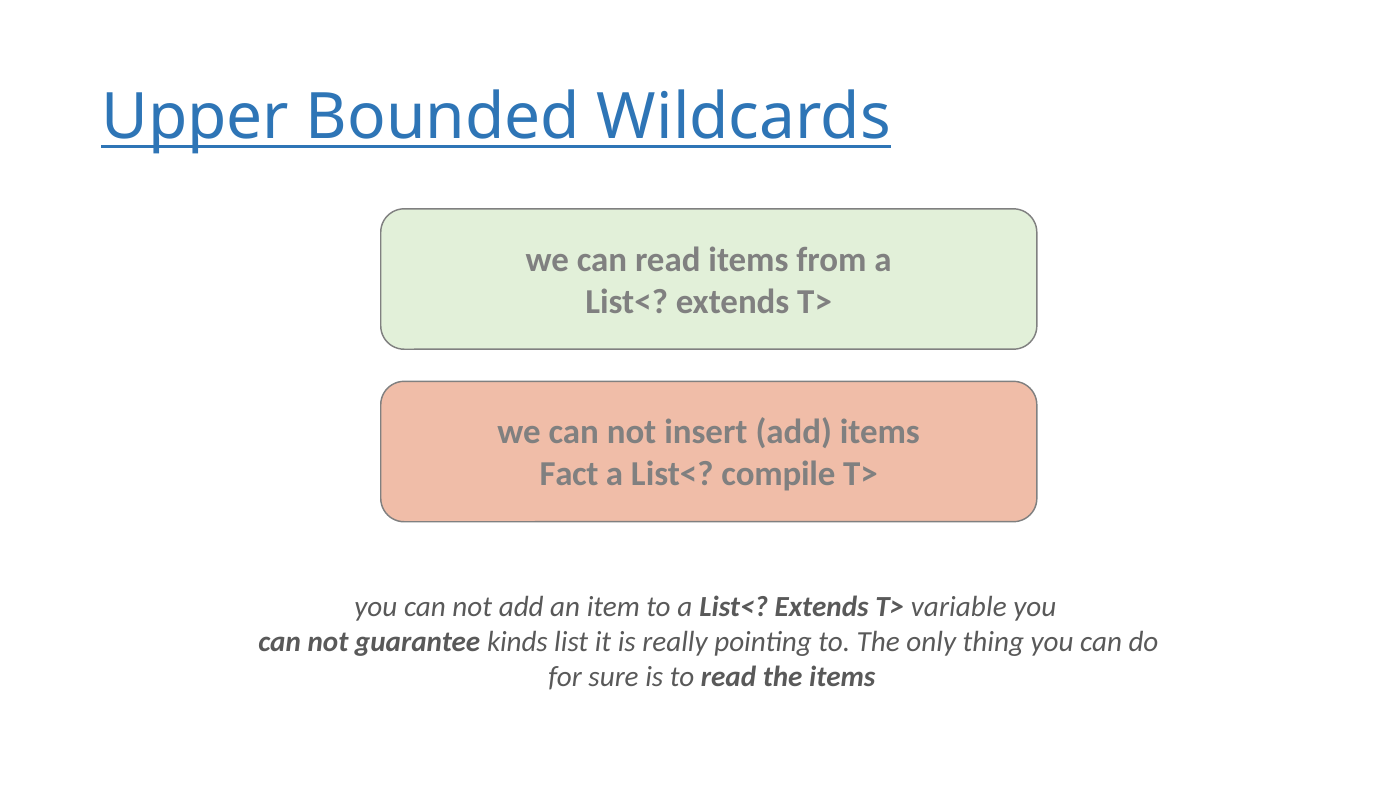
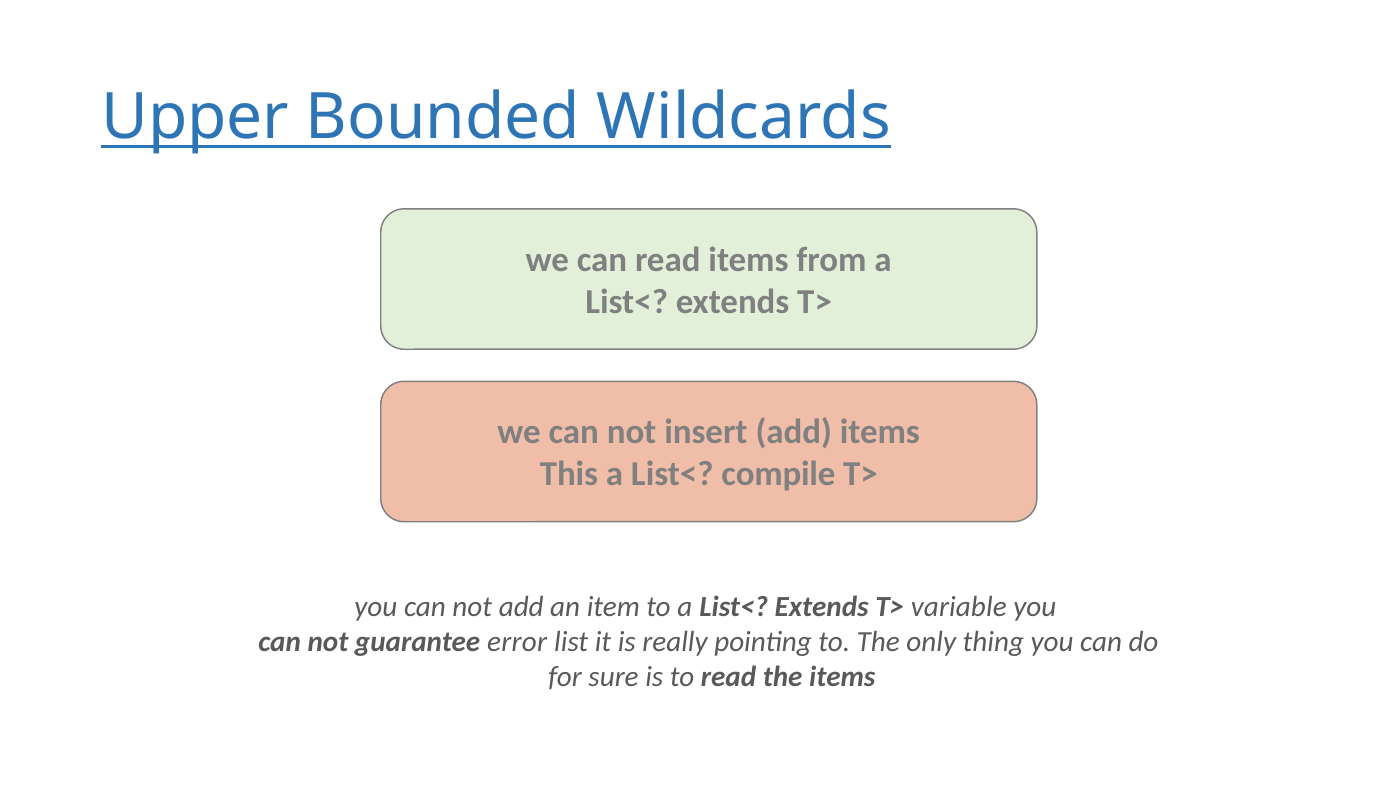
Fact: Fact -> This
kinds: kinds -> error
